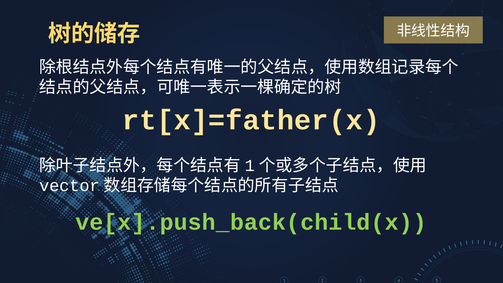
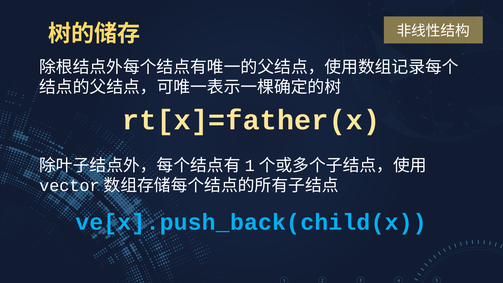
ve[x].push_back(child(x colour: light green -> light blue
